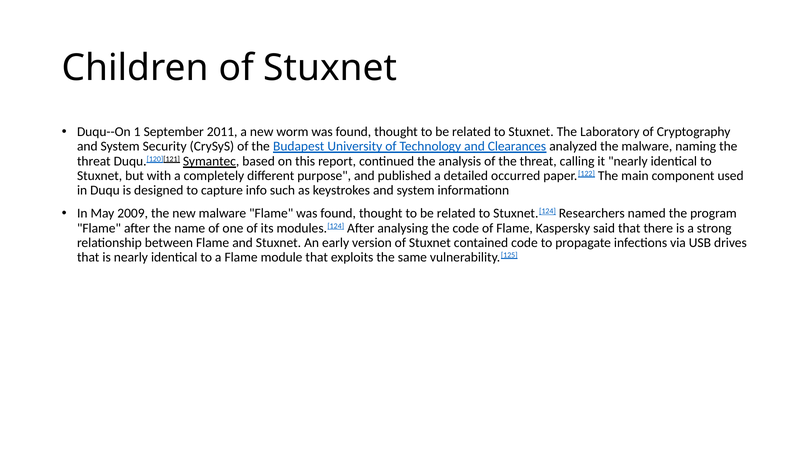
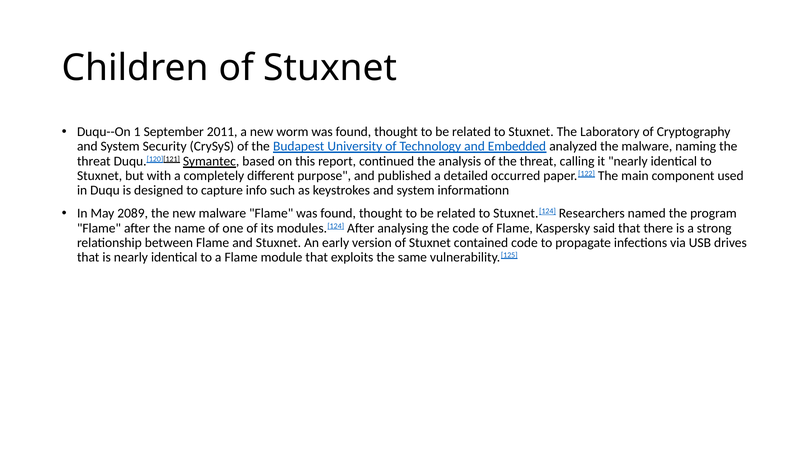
Clearances: Clearances -> Embedded
2009: 2009 -> 2089
